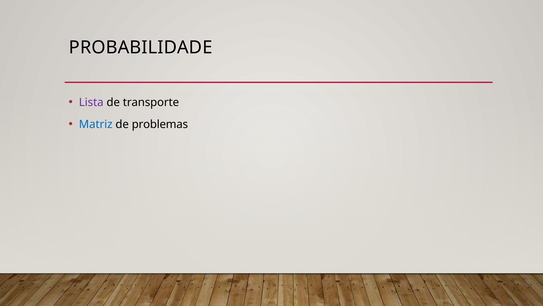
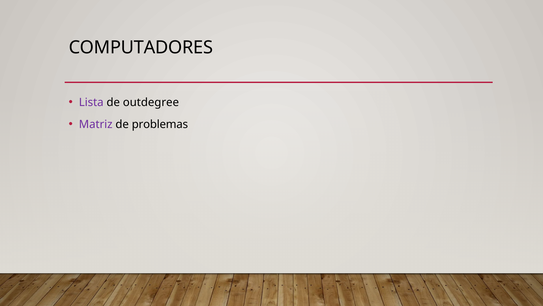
PROBABILIDADE: PROBABILIDADE -> COMPUTADORES
transporte: transporte -> outdegree
Matriz colour: blue -> purple
